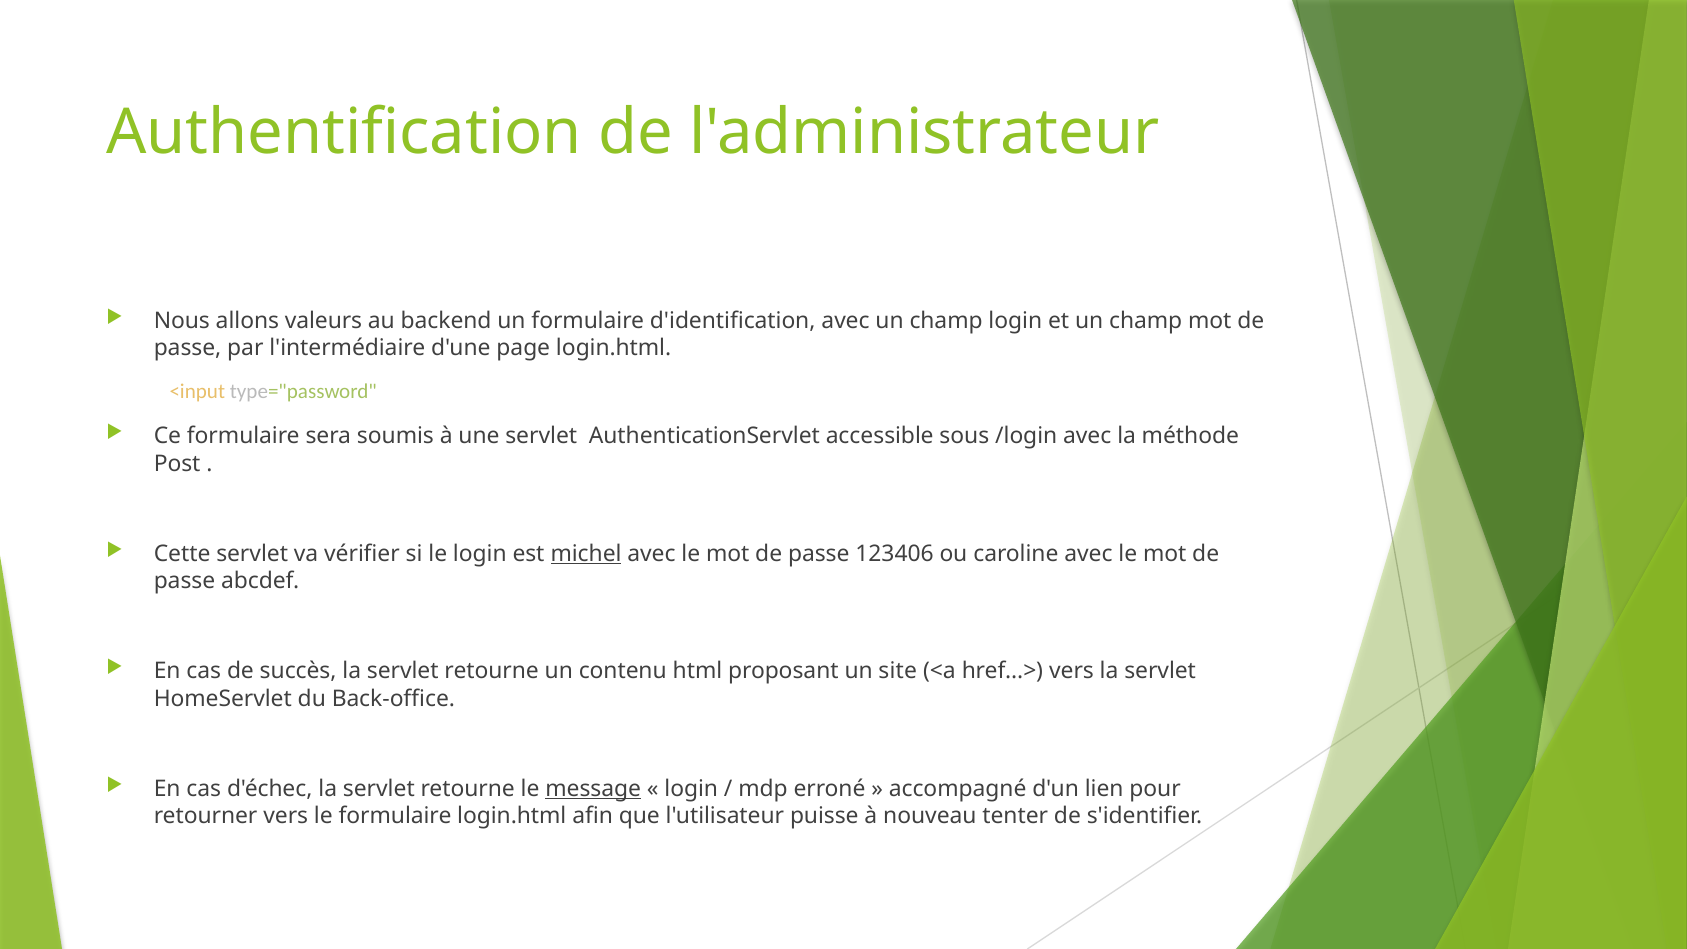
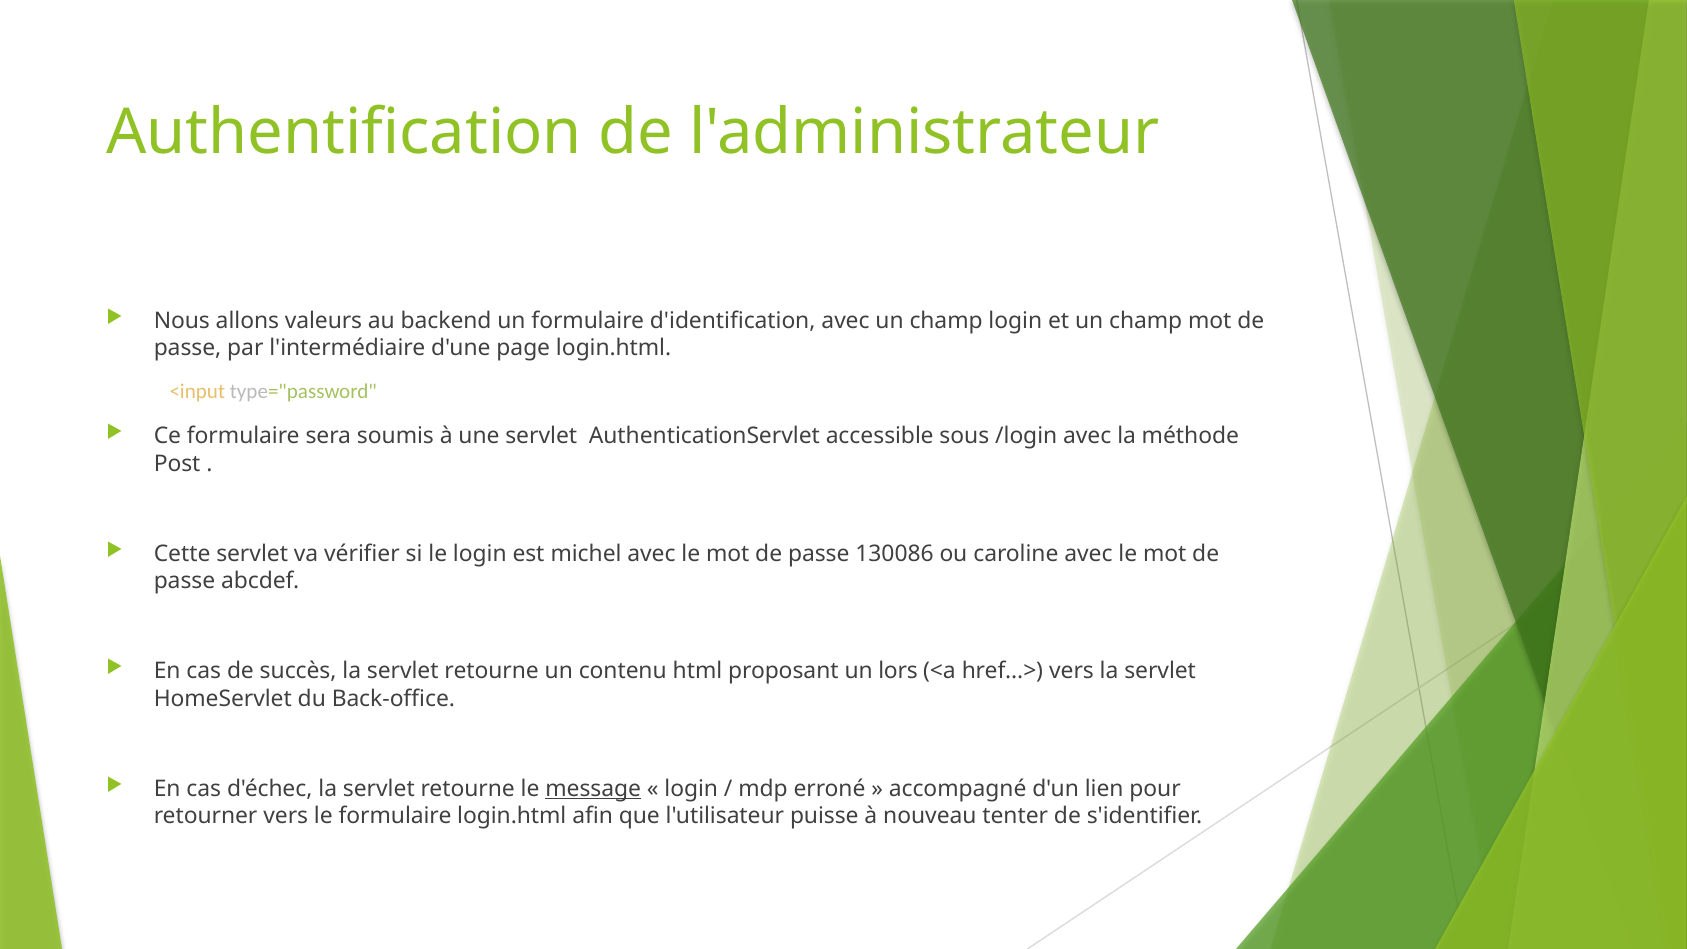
michel underline: present -> none
123406: 123406 -> 130086
site: site -> lors
